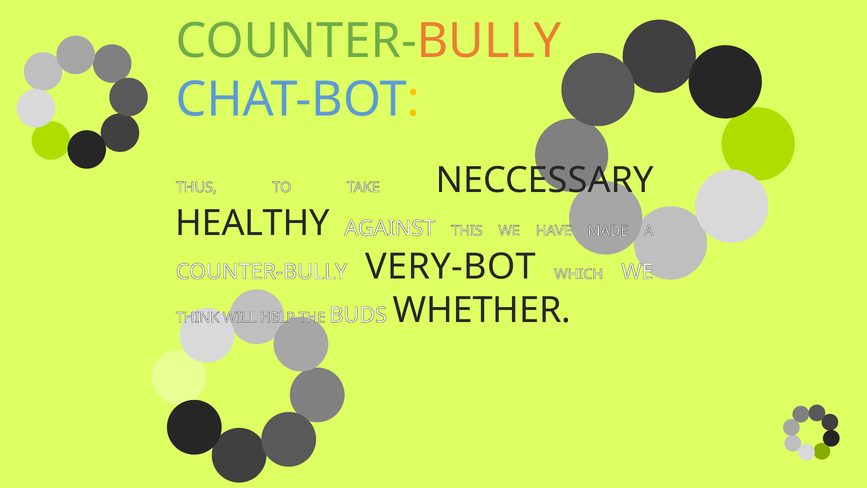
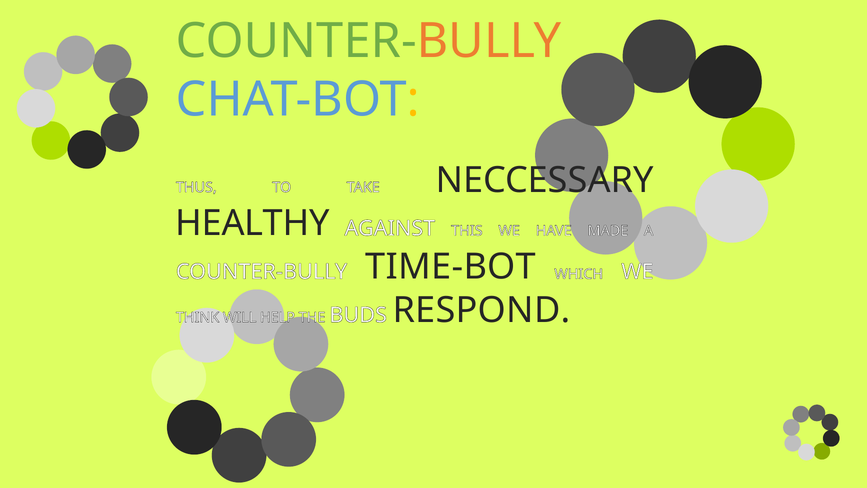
VERY-BOT: VERY-BOT -> TIME-BOT
WHETHER: WHETHER -> RESPOND
